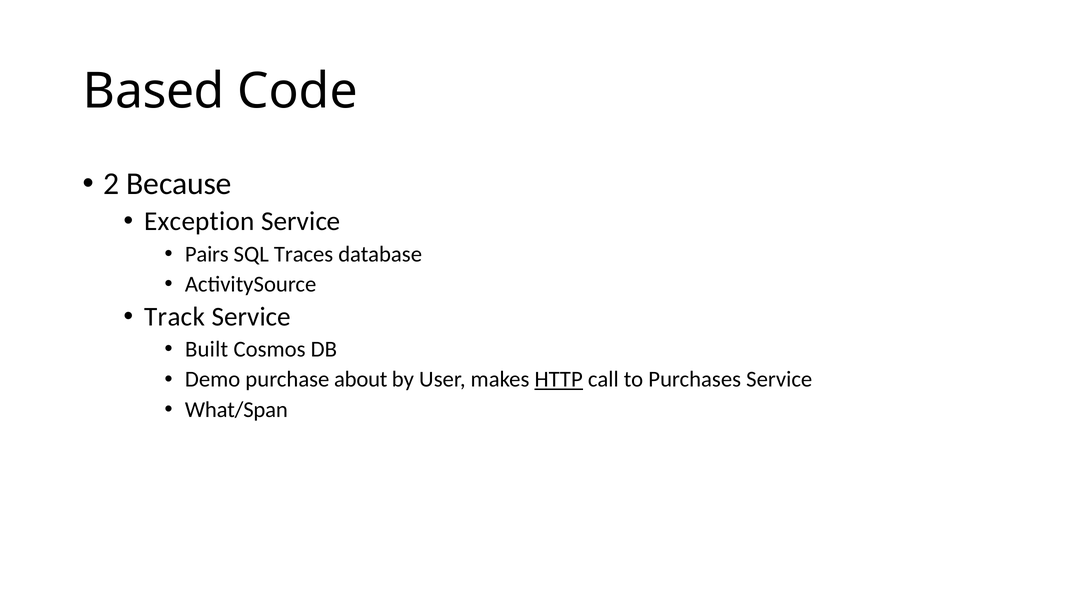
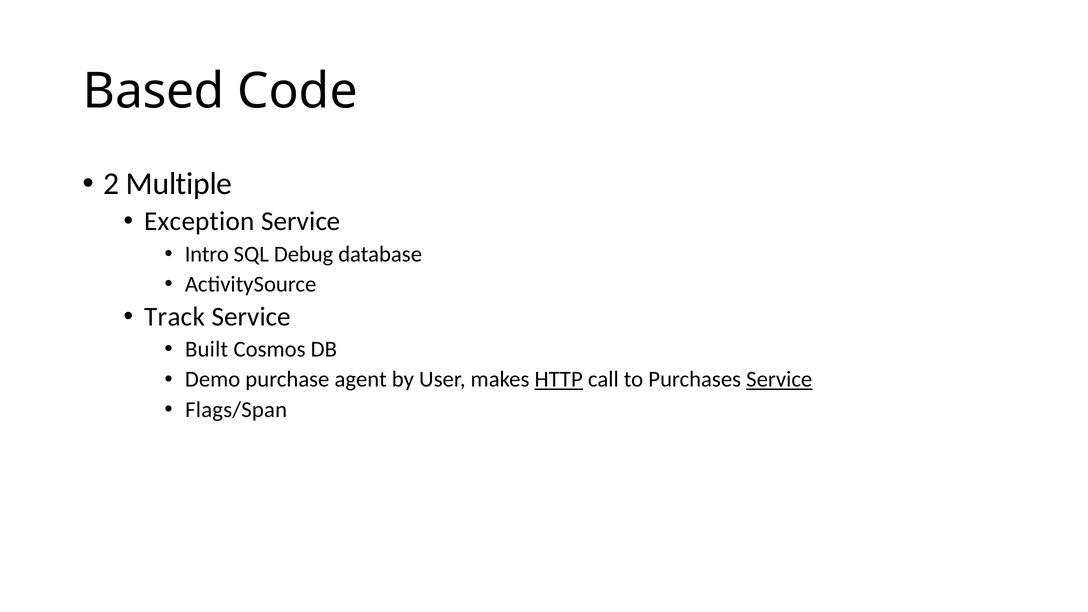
Because: Because -> Multiple
Pairs: Pairs -> Intro
Traces: Traces -> Debug
about: about -> agent
Service at (779, 379) underline: none -> present
What/Span: What/Span -> Flags/Span
